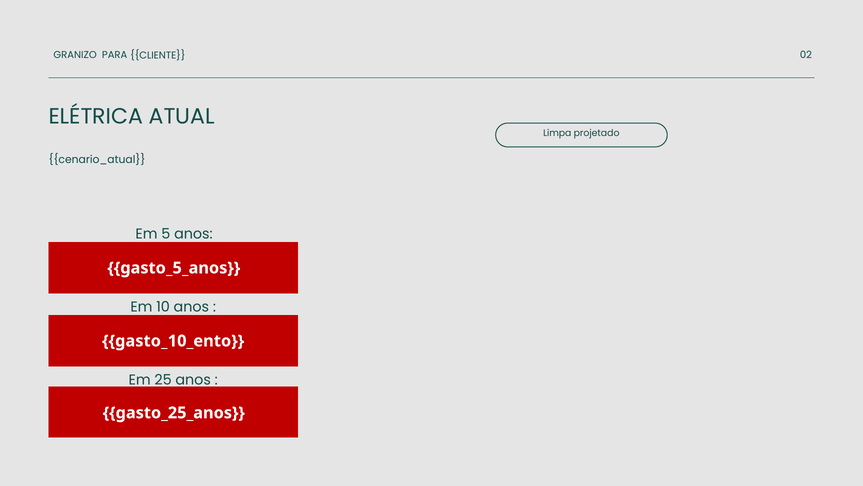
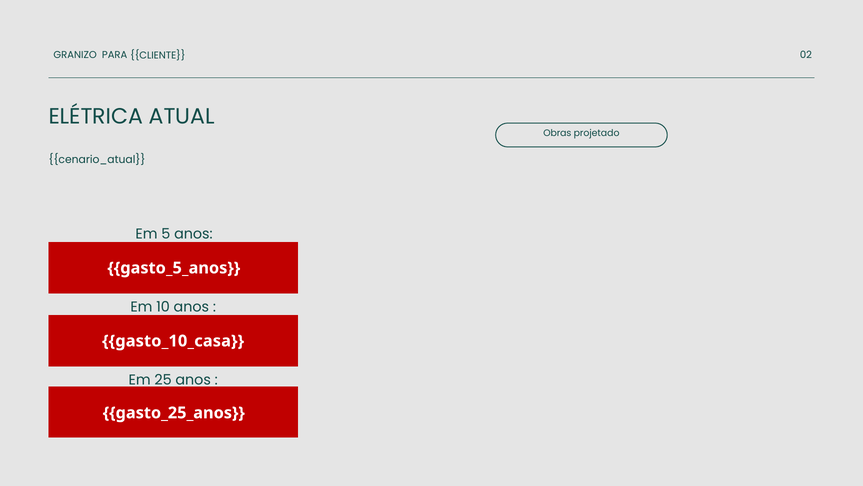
Limpa: Limpa -> Obras
gasto_10_ento: gasto_10_ento -> gasto_10_casa
